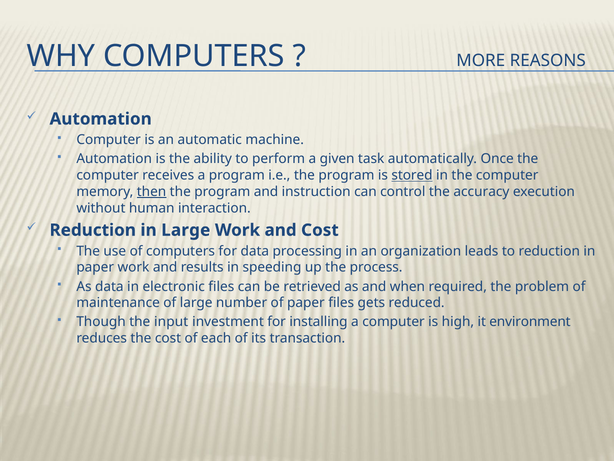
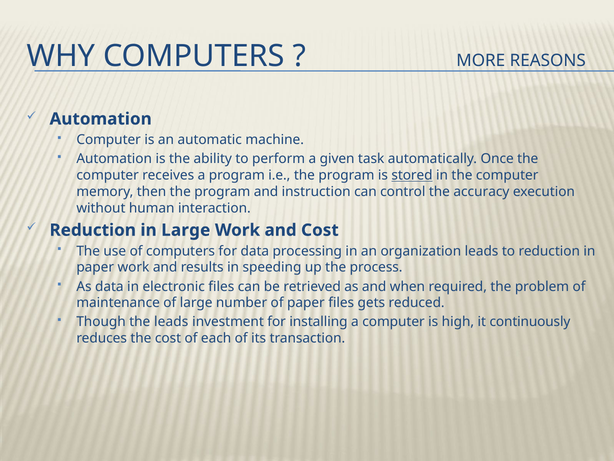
then underline: present -> none
the input: input -> leads
environment: environment -> continuously
